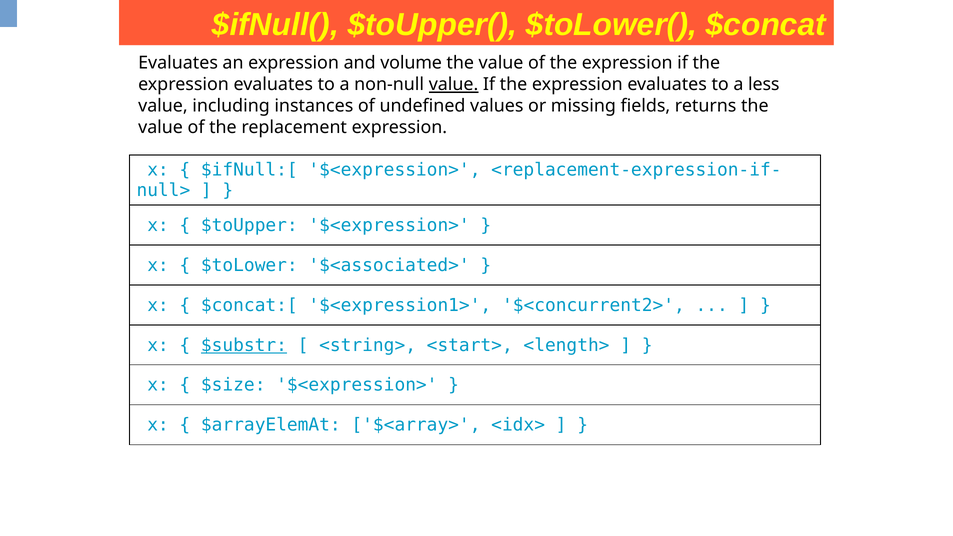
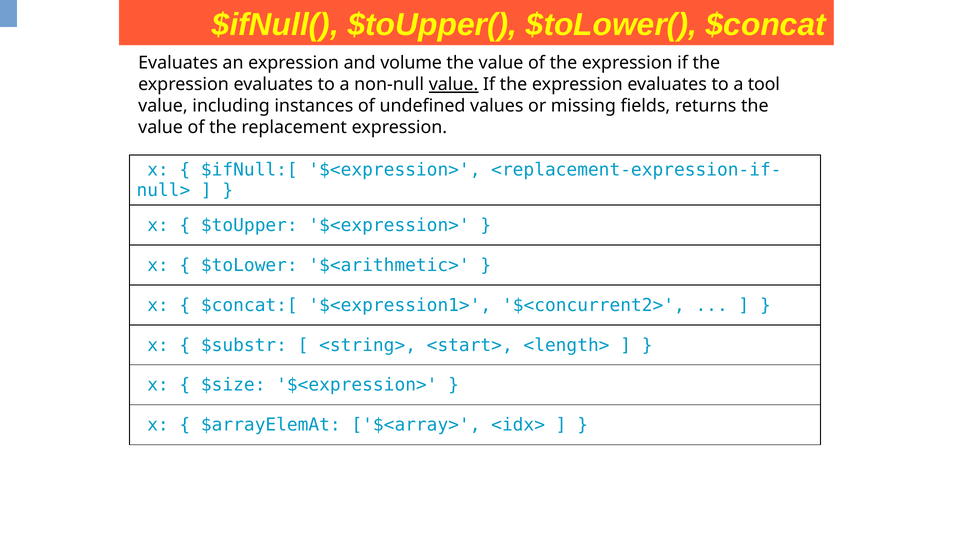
less: less -> tool
$<associated>: $<associated> -> $<arithmetic>
$substr underline: present -> none
